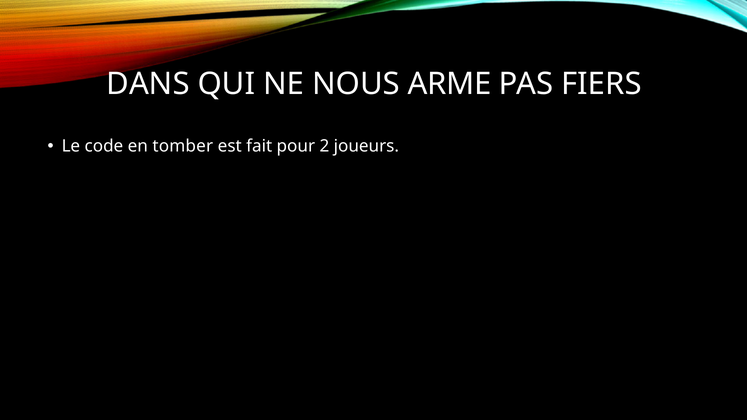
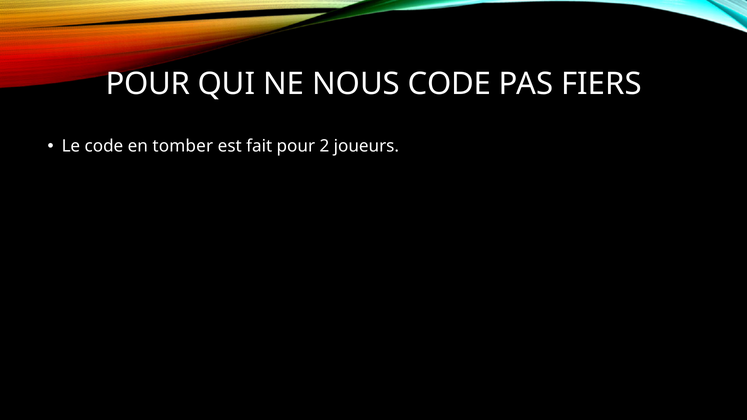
DANS at (148, 84): DANS -> POUR
NOUS ARME: ARME -> CODE
